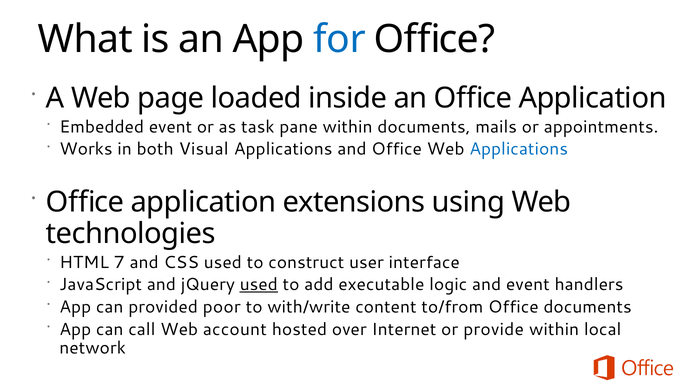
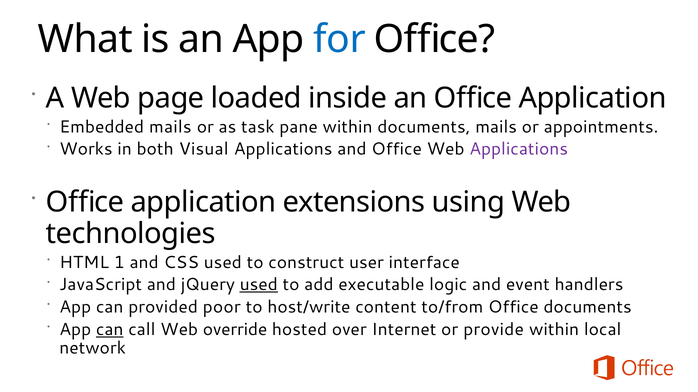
Embedded event: event -> mails
Applications at (519, 149) colour: blue -> purple
7: 7 -> 1
with/write: with/write -> host/write
can at (110, 330) underline: none -> present
account: account -> override
